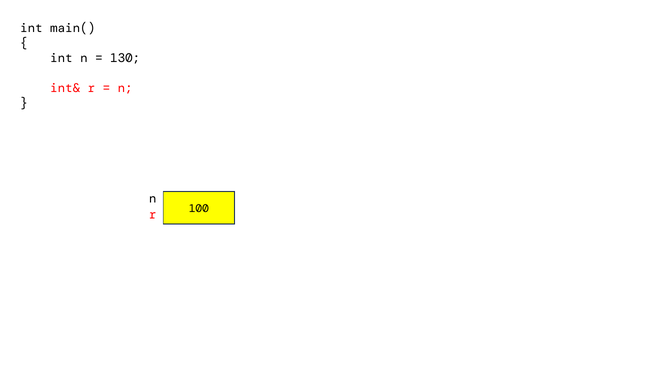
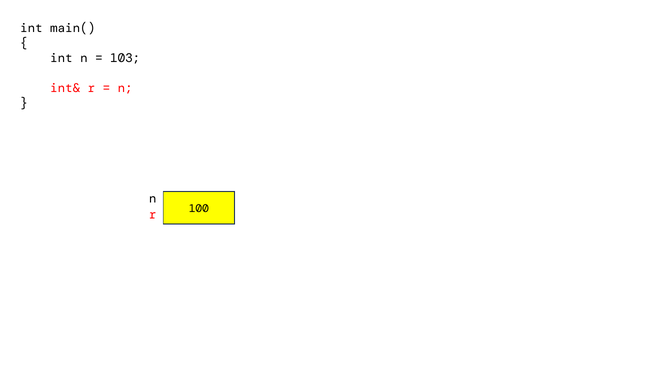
130: 130 -> 103
